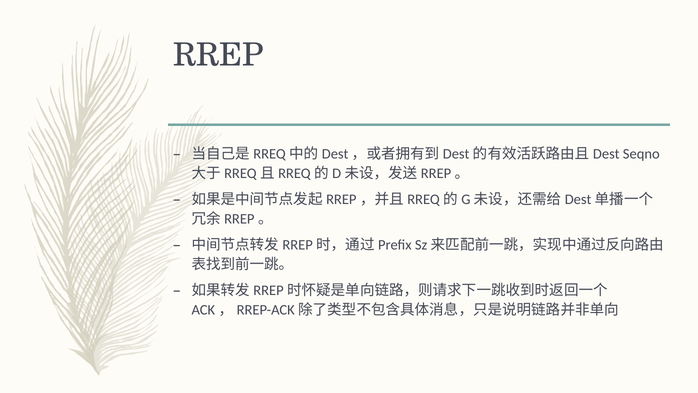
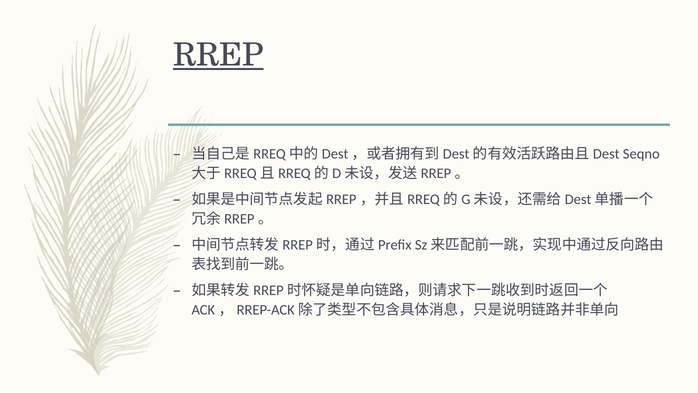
RREP underline: none -> present
